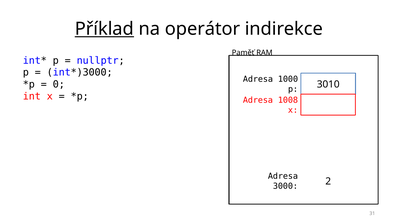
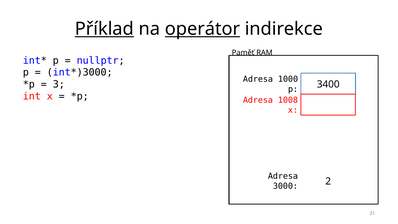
operátor underline: none -> present
0: 0 -> 3
3010: 3010 -> 3400
